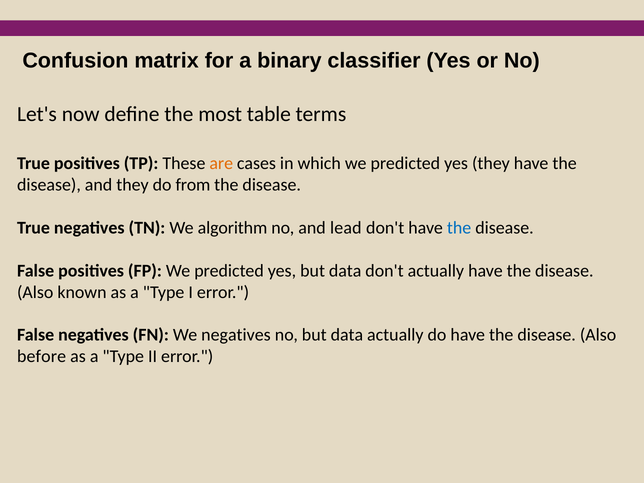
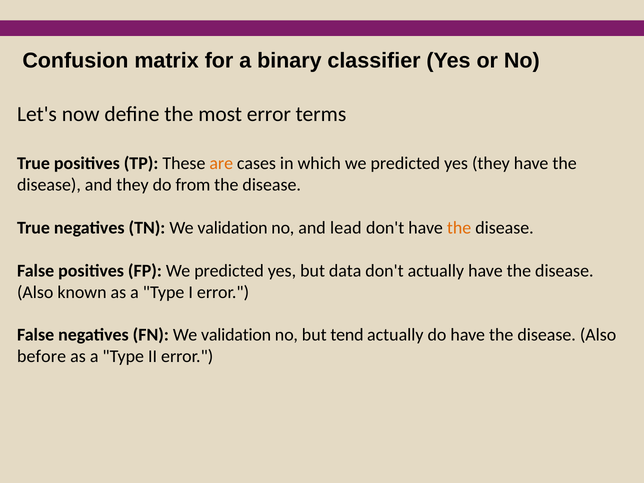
most table: table -> error
TN We algorithm: algorithm -> validation
the at (459, 228) colour: blue -> orange
FN We negatives: negatives -> validation
no but data: data -> tend
